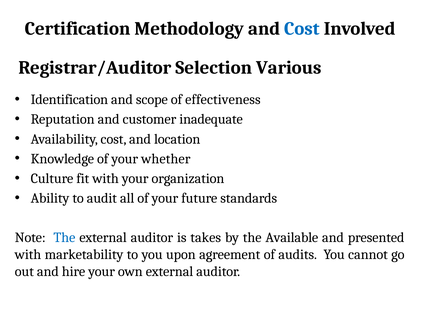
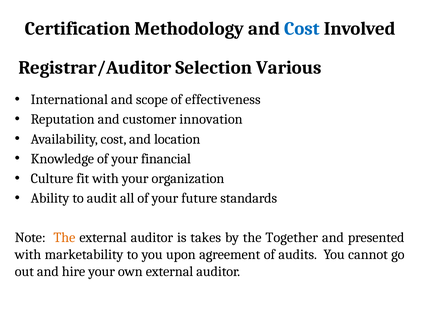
Identification: Identification -> International
inadequate: inadequate -> innovation
whether: whether -> financial
The at (64, 238) colour: blue -> orange
Available: Available -> Together
